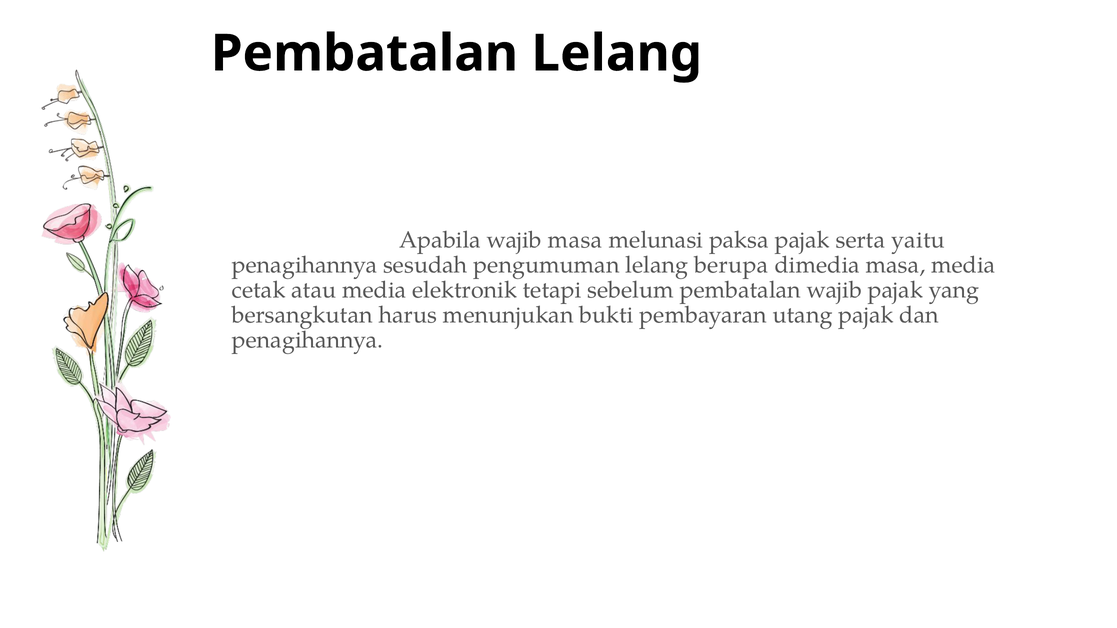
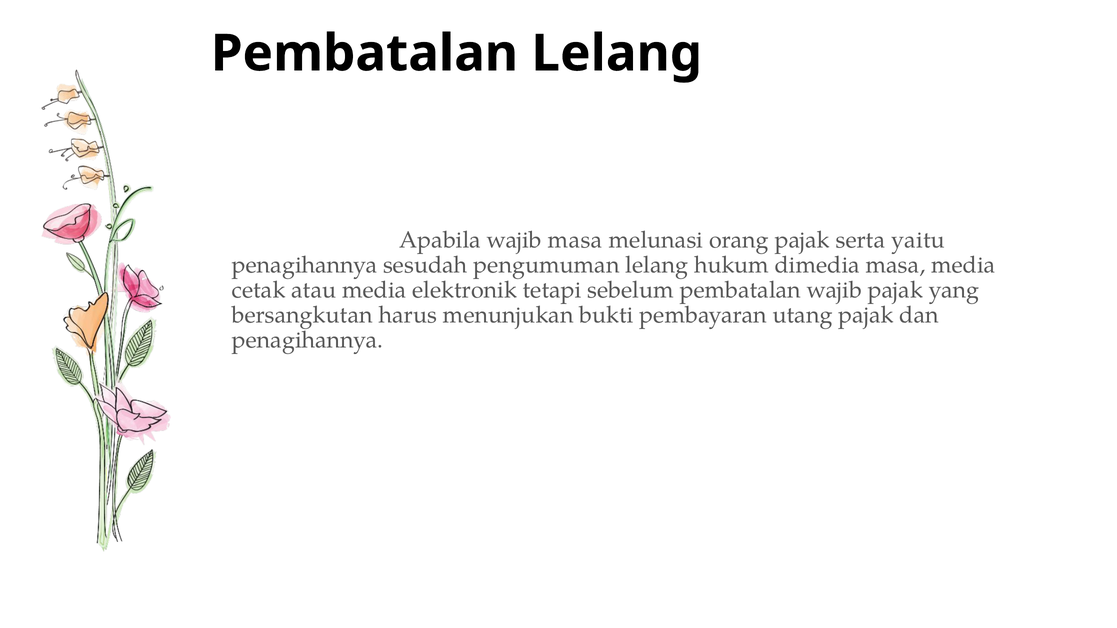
paksa: paksa -> orang
berupa: berupa -> hukum
